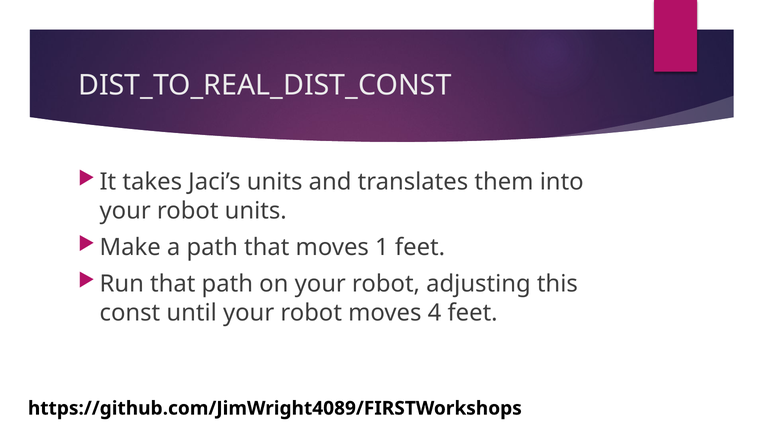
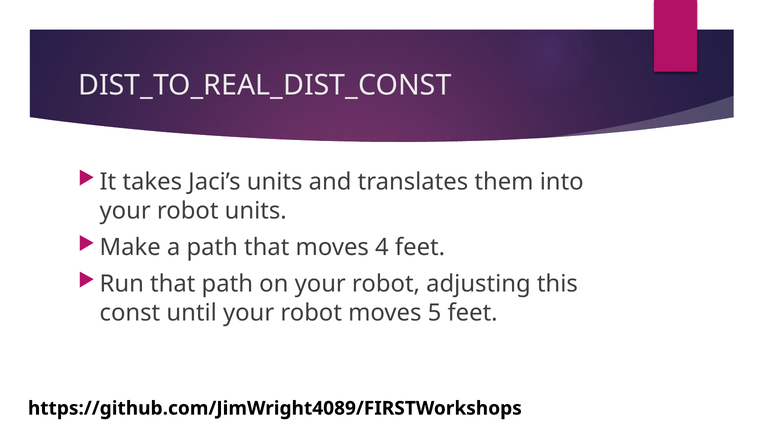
1: 1 -> 4
4: 4 -> 5
